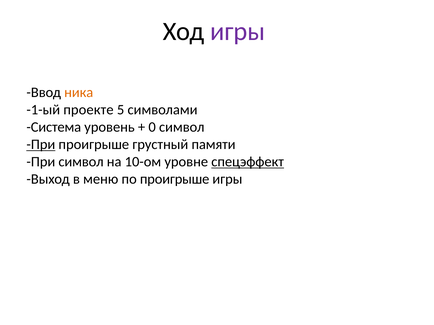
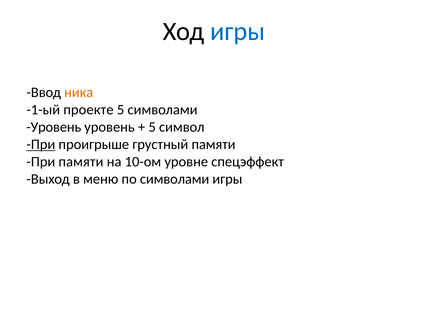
игры at (238, 32) colour: purple -> blue
Система at (54, 127): Система -> Уровень
0 at (152, 127): 0 -> 5
При символ: символ -> памяти
спецэффект underline: present -> none
по проигрыше: проигрыше -> символами
